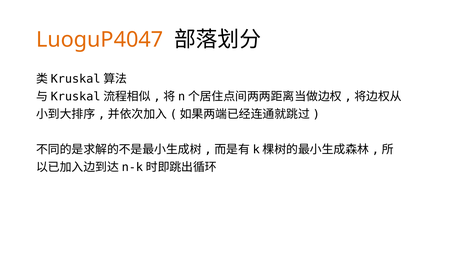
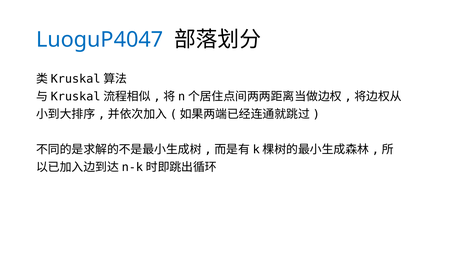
LuoguP4047 colour: orange -> blue
